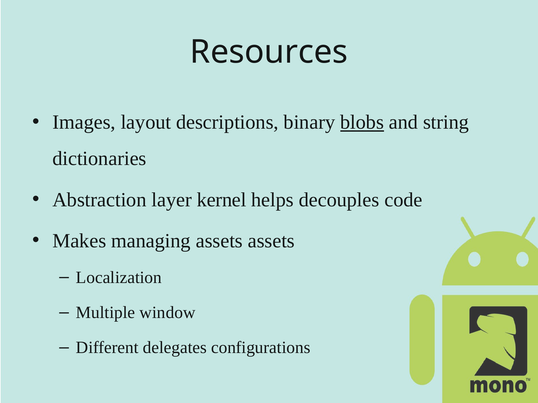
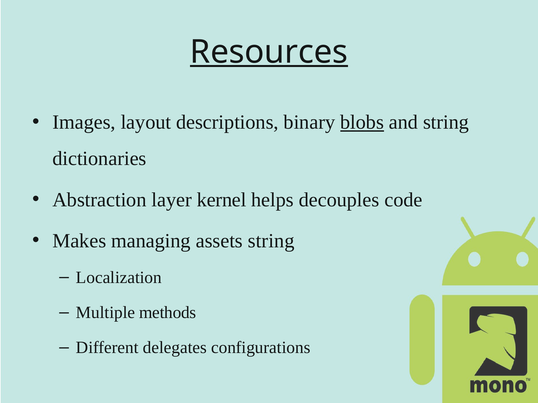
Resources underline: none -> present
assets assets: assets -> string
window: window -> methods
